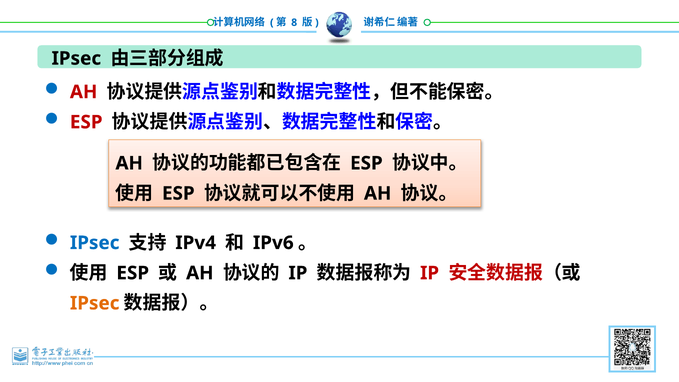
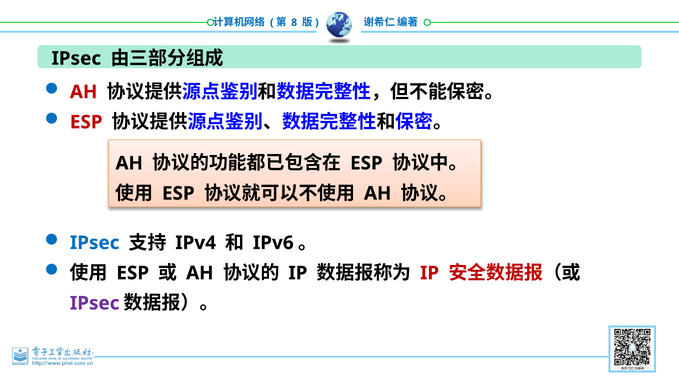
IPsec at (95, 303) colour: orange -> purple
